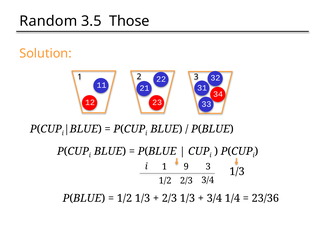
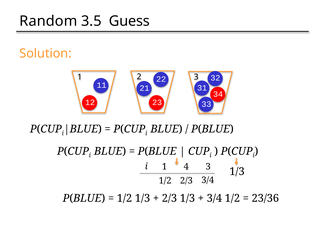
Those: Those -> Guess
9: 9 -> 4
3/4 1/4: 1/4 -> 1/2
